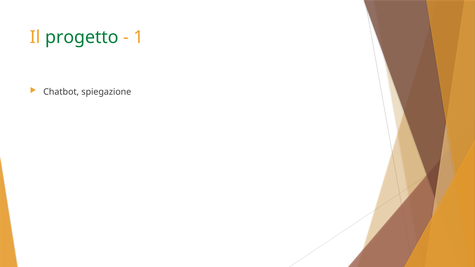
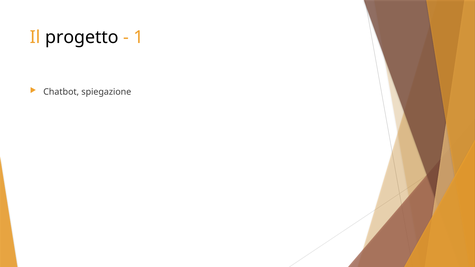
progetto colour: green -> black
